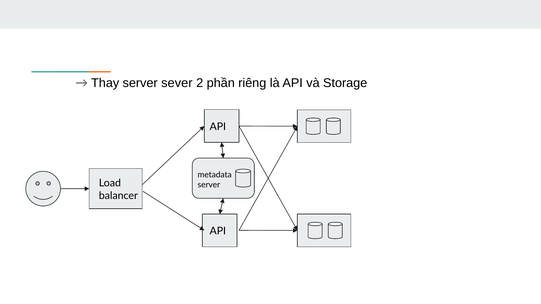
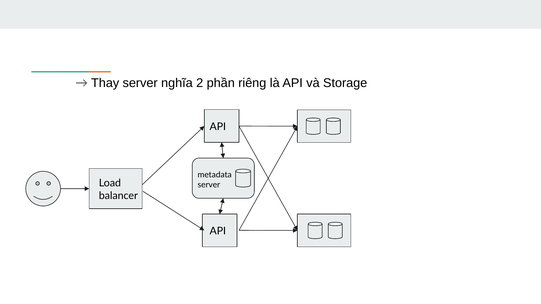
sever: sever -> nghĩa
